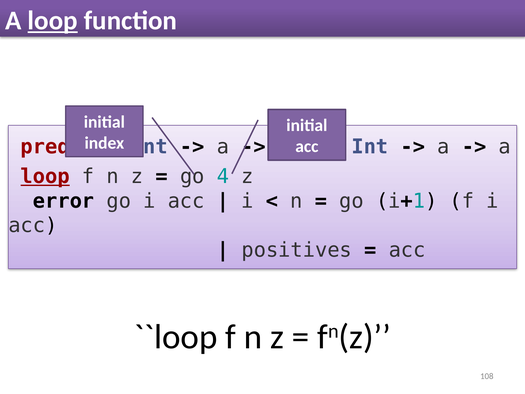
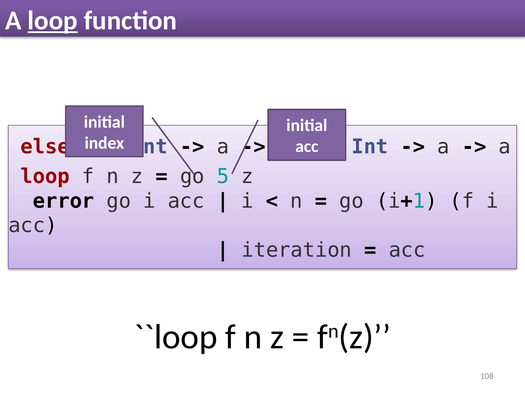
pred: pred -> else
loop at (45, 176) underline: present -> none
4: 4 -> 5
positives: positives -> iteration
